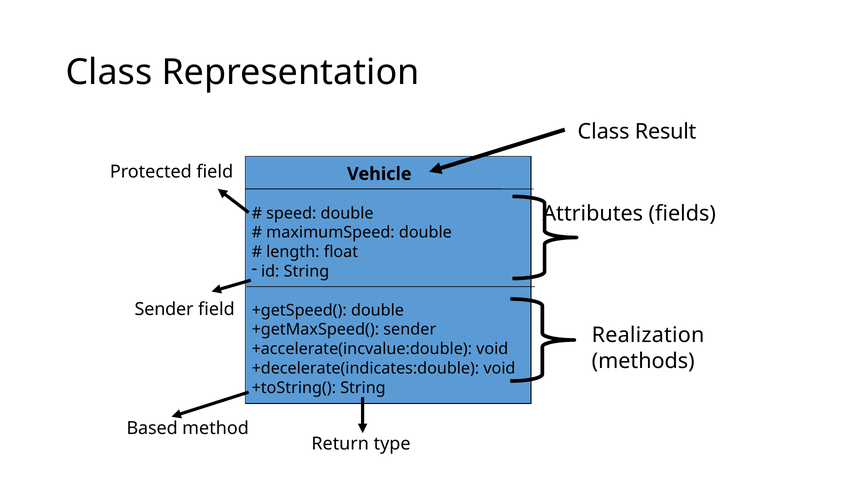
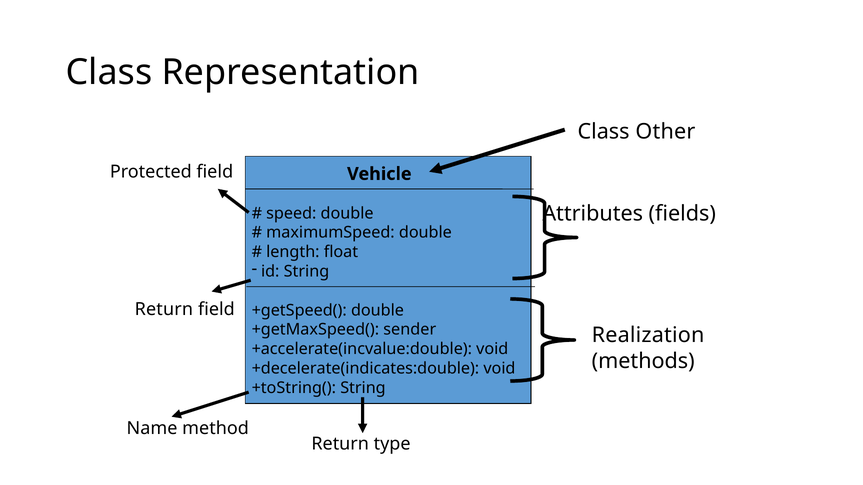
Result: Result -> Other
Sender at (164, 310): Sender -> Return
Based: Based -> Name
